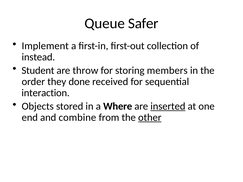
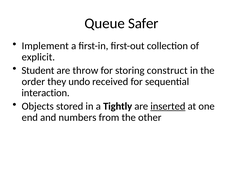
instead: instead -> explicit
members: members -> construct
done: done -> undo
Where: Where -> Tightly
combine: combine -> numbers
other underline: present -> none
